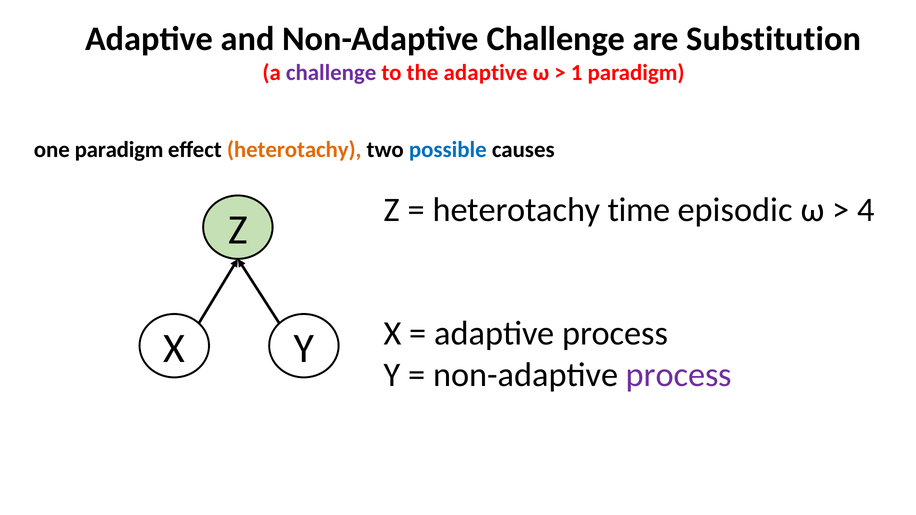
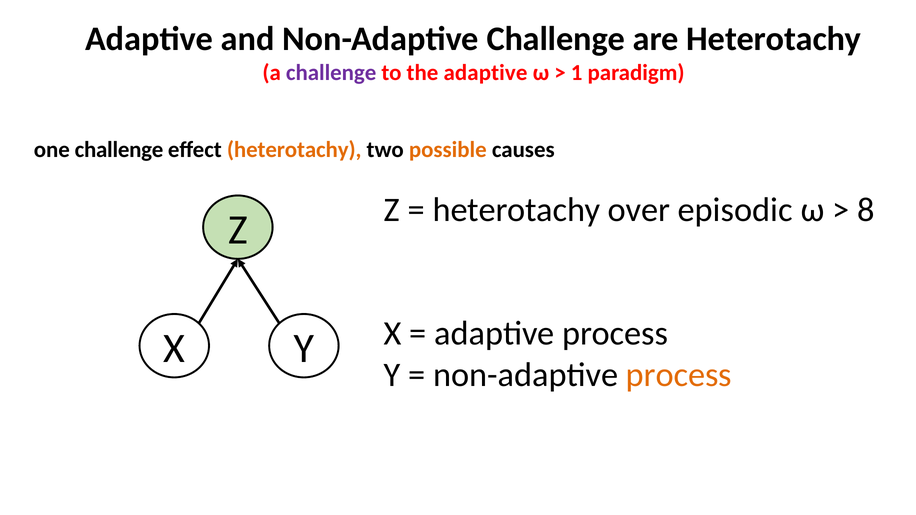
are Substitution: Substitution -> Heterotachy
one paradigm: paradigm -> challenge
possible colour: blue -> orange
time: time -> over
4: 4 -> 8
process at (679, 375) colour: purple -> orange
